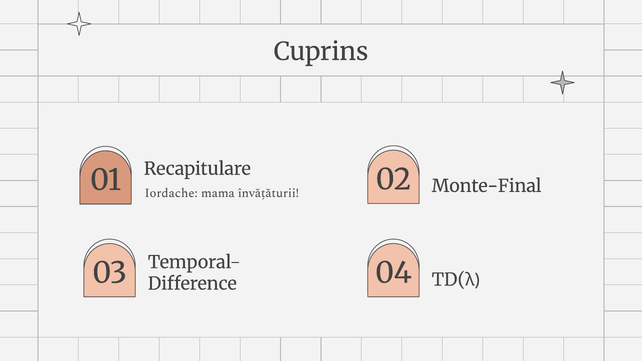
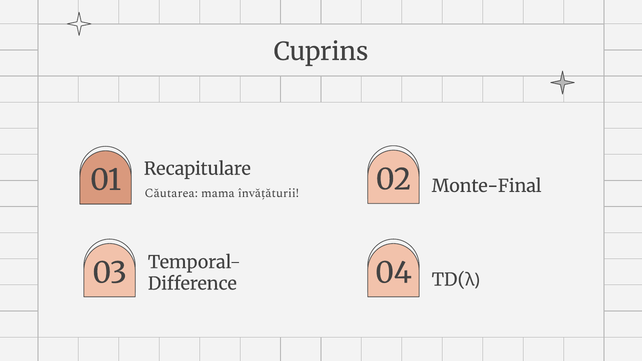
Iordache: Iordache -> Căutarea
